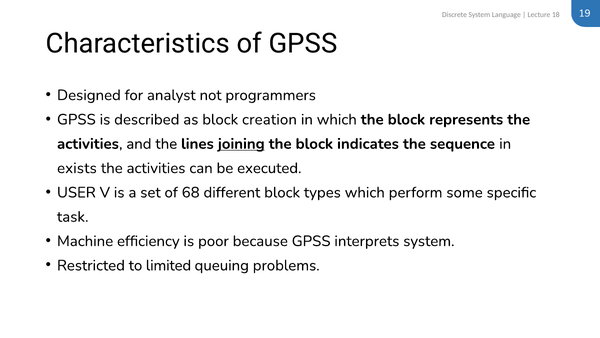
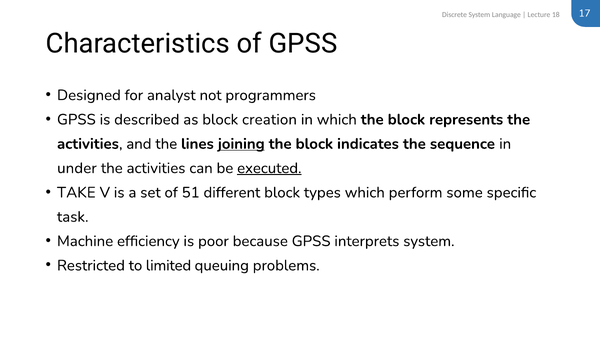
19: 19 -> 17
exists: exists -> under
executed underline: none -> present
USER: USER -> TAKE
68: 68 -> 51
